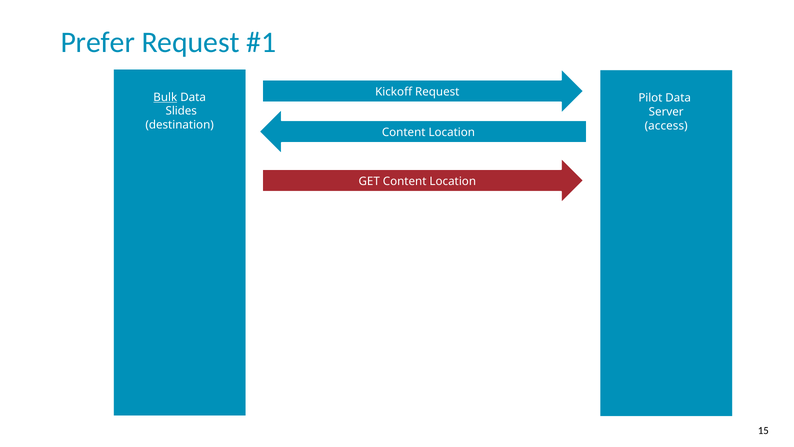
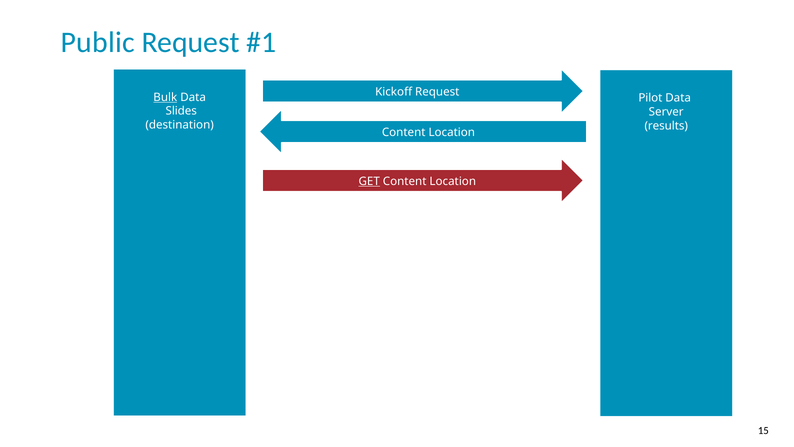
Prefer: Prefer -> Public
access: access -> results
GET underline: none -> present
